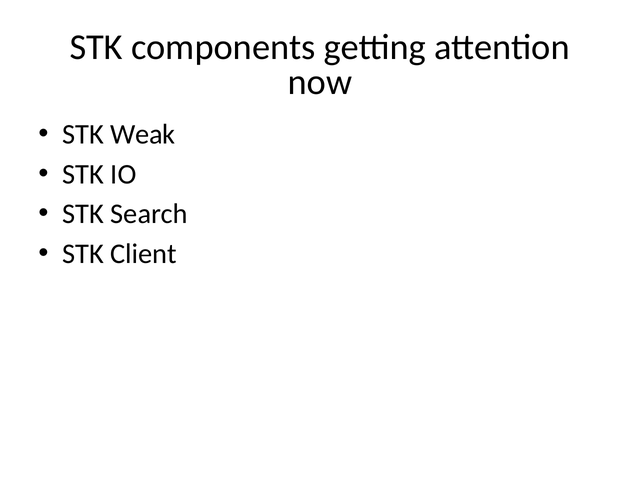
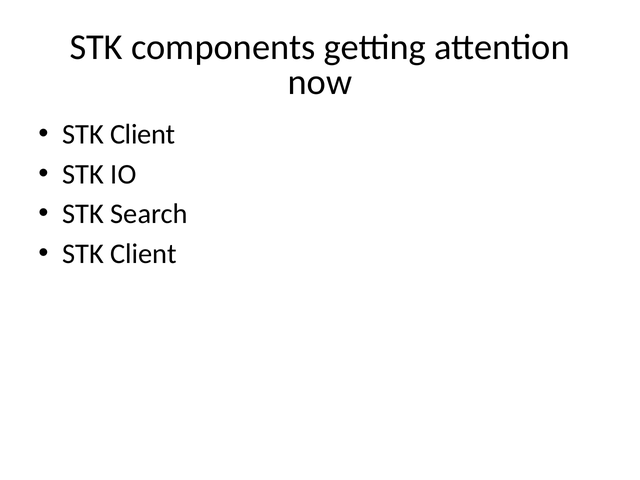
Weak at (143, 134): Weak -> Client
